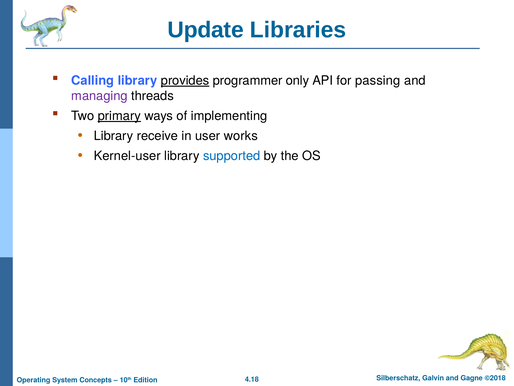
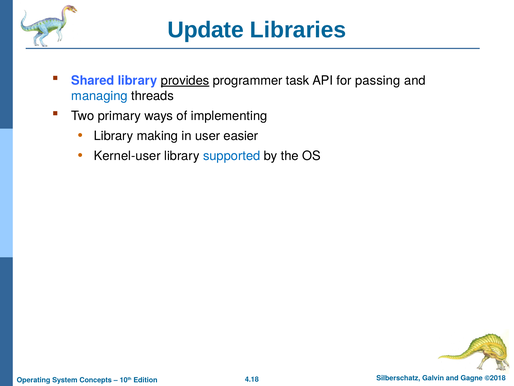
Calling: Calling -> Shared
only: only -> task
managing colour: purple -> blue
primary underline: present -> none
receive: receive -> making
works: works -> easier
